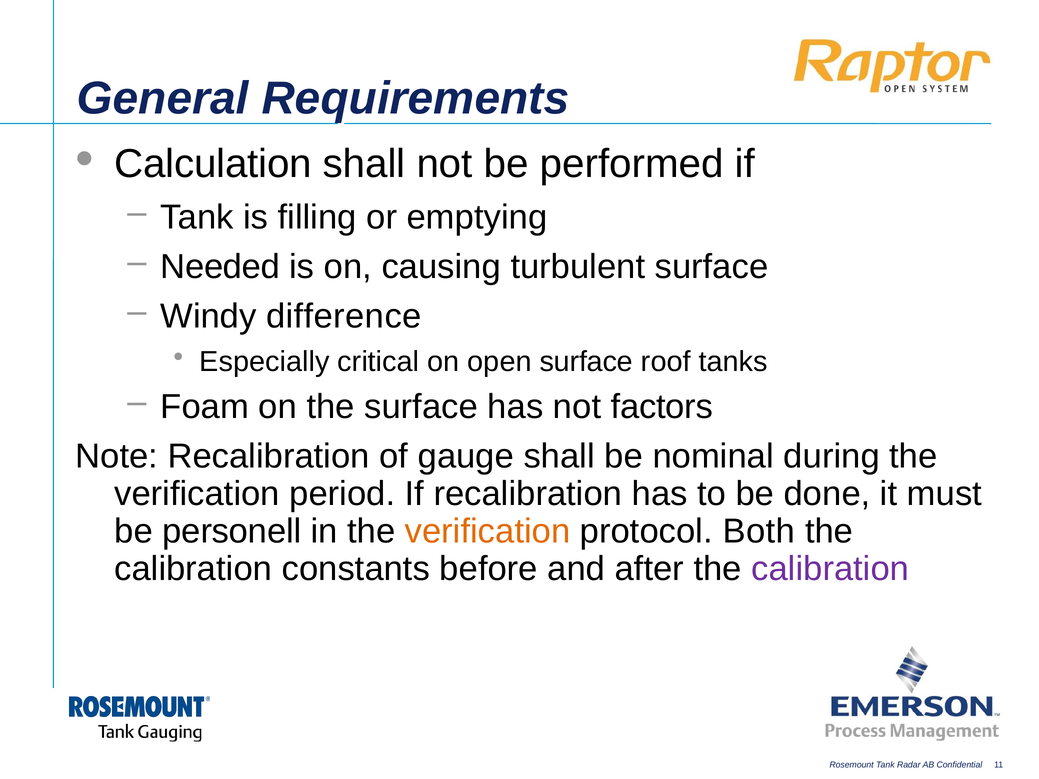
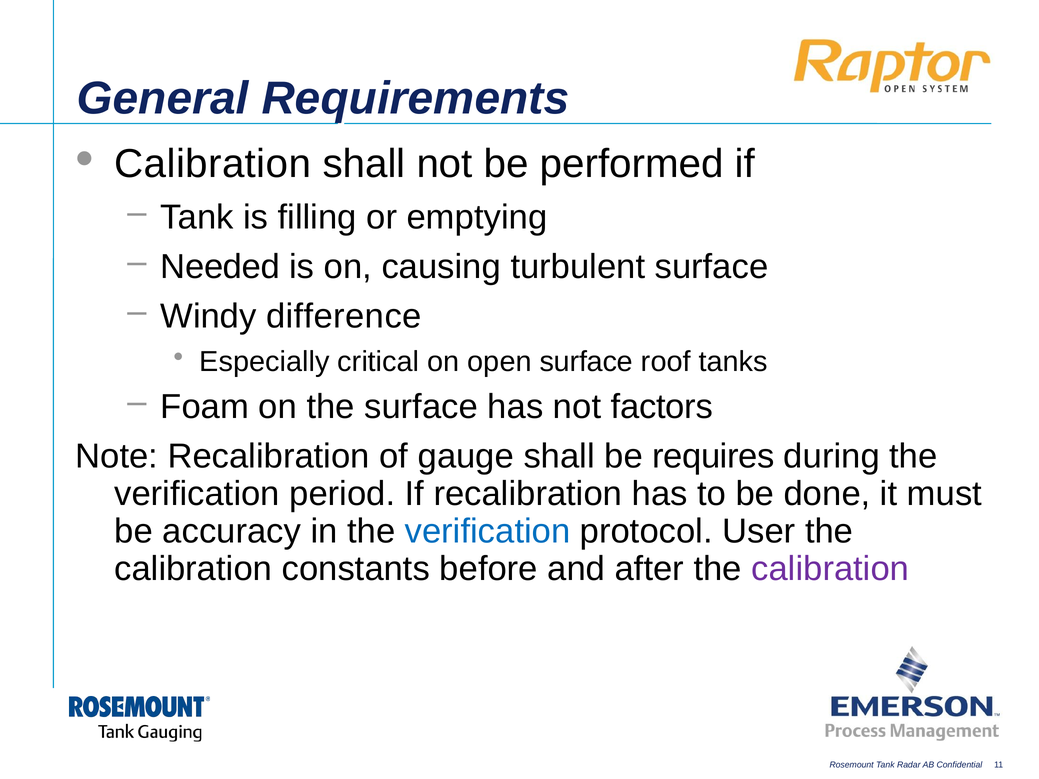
Calculation at (213, 164): Calculation -> Calibration
nominal: nominal -> requires
personell: personell -> accuracy
verification at (488, 531) colour: orange -> blue
Both: Both -> User
